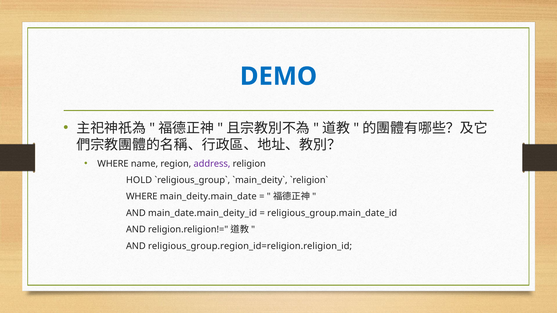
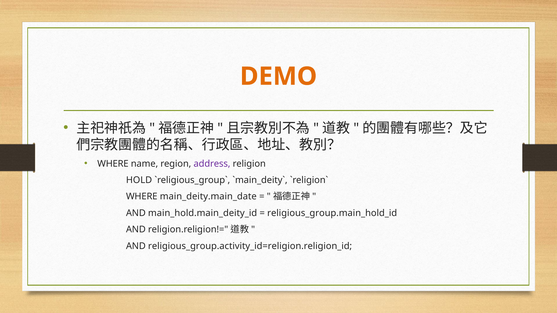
DEMO colour: blue -> orange
main_date.main_deity_id: main_date.main_deity_id -> main_hold.main_deity_id
religious_group.main_date_id: religious_group.main_date_id -> religious_group.main_hold_id
religious_group.region_id=religion.religion_id: religious_group.region_id=religion.religion_id -> religious_group.activity_id=religion.religion_id
